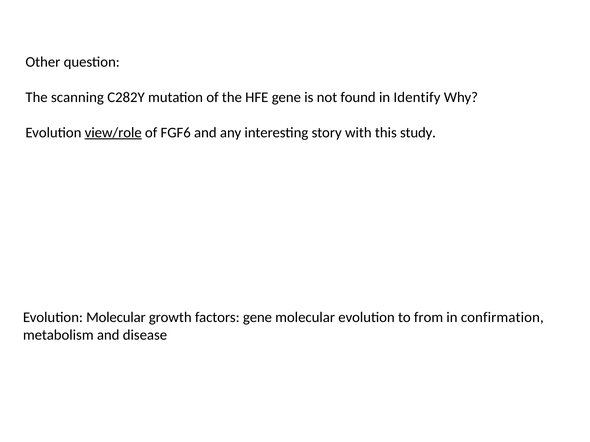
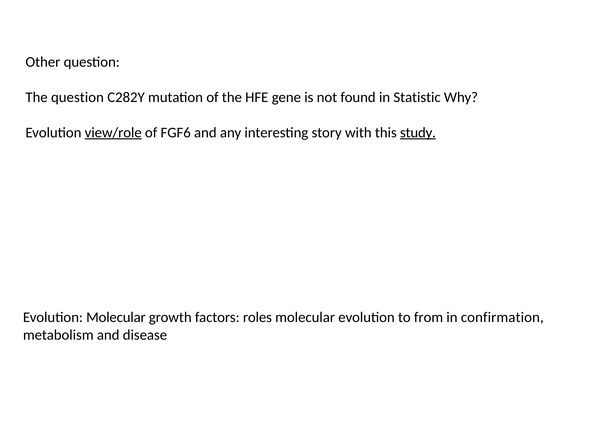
The scanning: scanning -> question
Identify: Identify -> Statistic
study underline: none -> present
factors gene: gene -> roles
